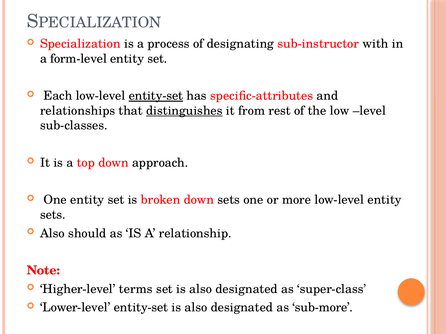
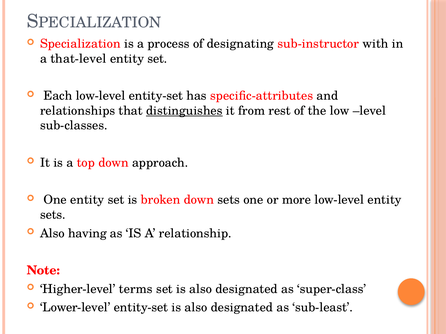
form-level: form-level -> that-level
entity-set at (156, 96) underline: present -> none
should: should -> having
sub-more: sub-more -> sub-least
